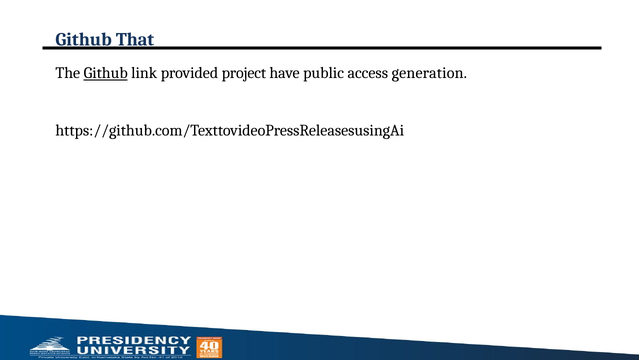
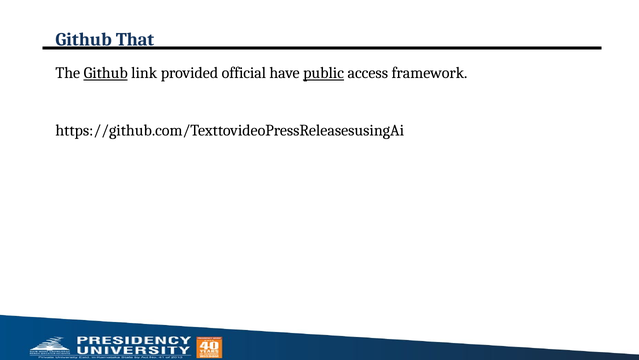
project: project -> official
public underline: none -> present
generation: generation -> framework
